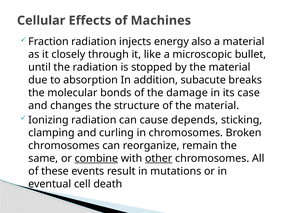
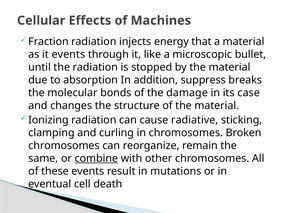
also: also -> that
it closely: closely -> events
subacute: subacute -> suppress
depends: depends -> radiative
other underline: present -> none
